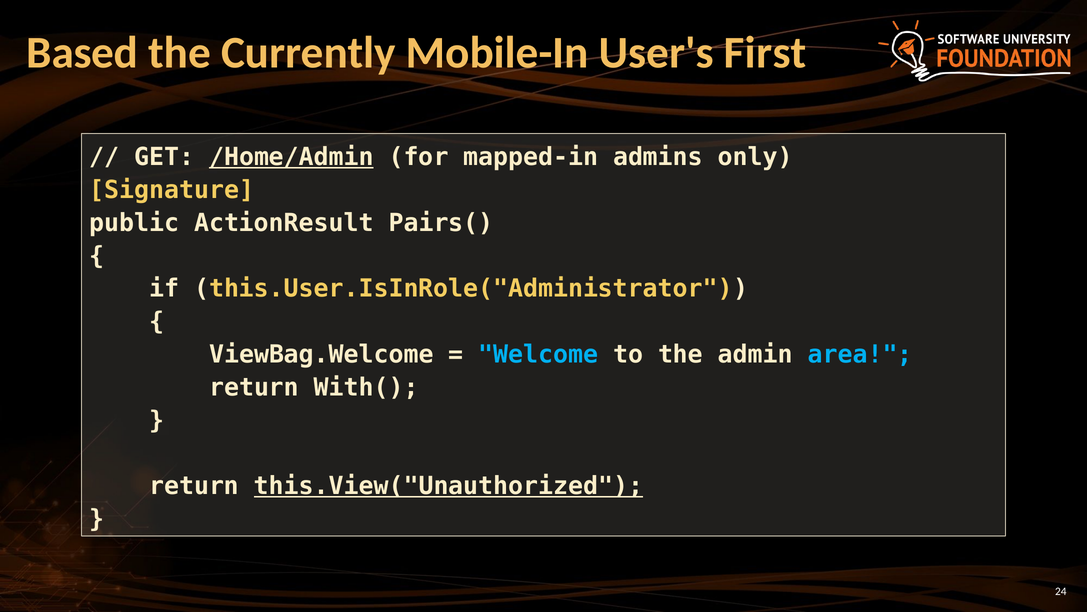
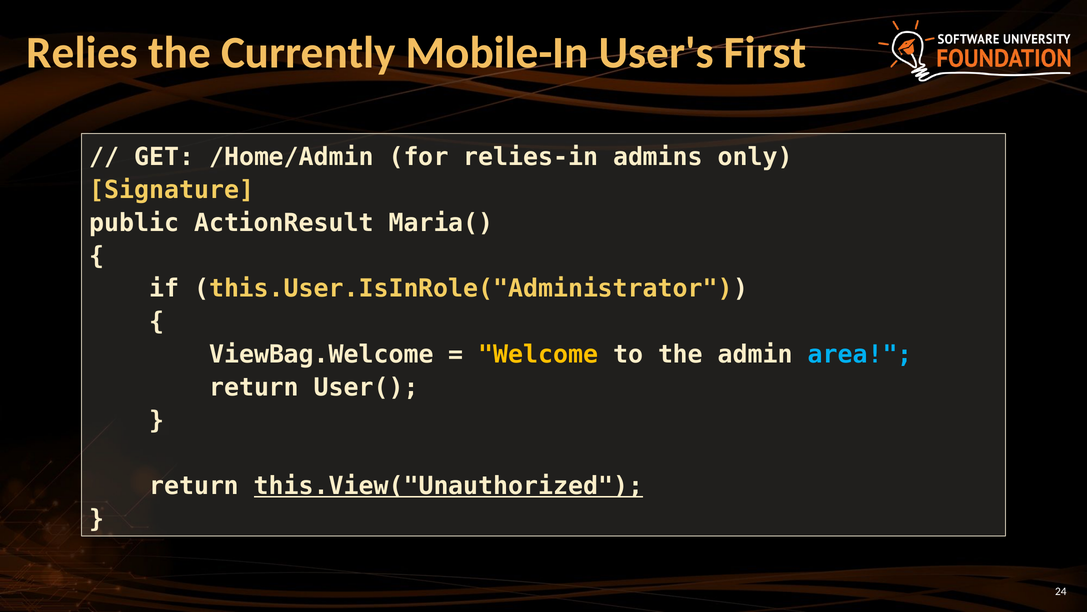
Based: Based -> Relies
/Home/Admin underline: present -> none
mapped-in: mapped-in -> relies-in
Pairs(: Pairs( -> Maria(
Welcome colour: light blue -> yellow
With(: With( -> User(
